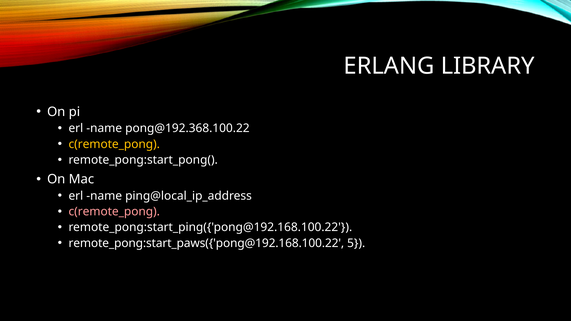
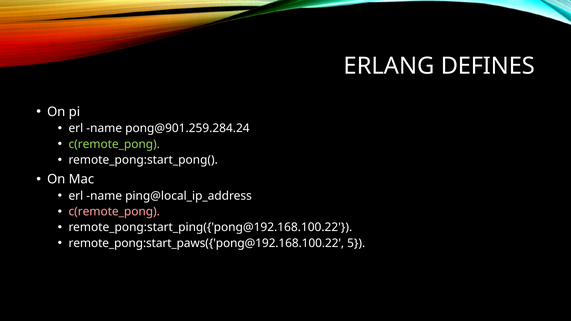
LIBRARY: LIBRARY -> DEFINES
pong@192.368.100.22: pong@192.368.100.22 -> pong@901.259.284.24
c(remote_pong at (114, 144) colour: yellow -> light green
